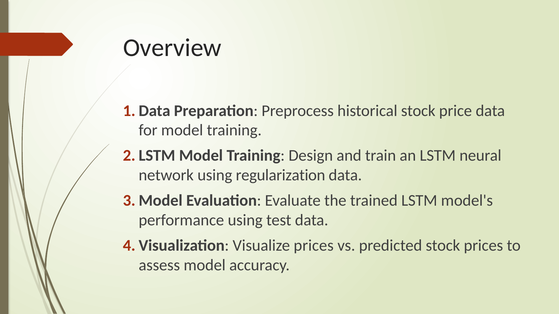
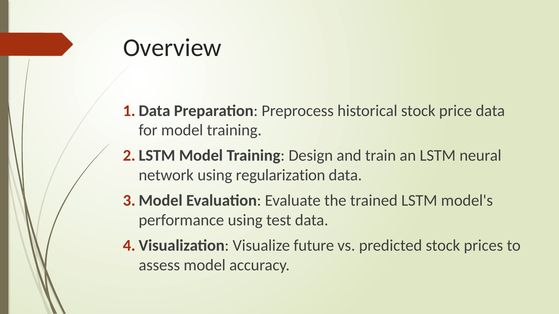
Visualize prices: prices -> future
